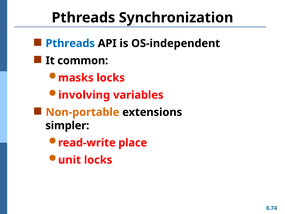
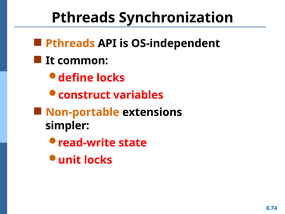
Pthreads at (70, 43) colour: blue -> orange
masks: masks -> define
involving: involving -> construct
place: place -> state
